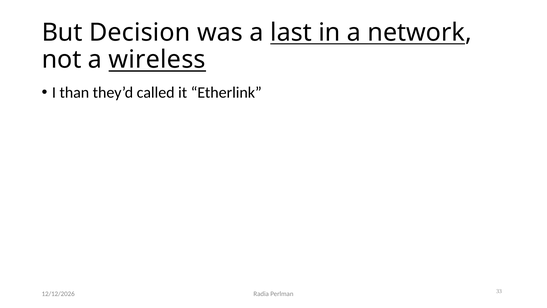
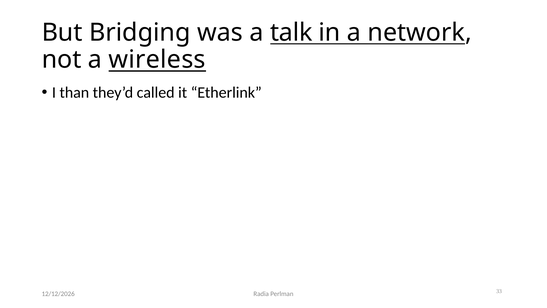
Decision: Decision -> Bridging
last: last -> talk
